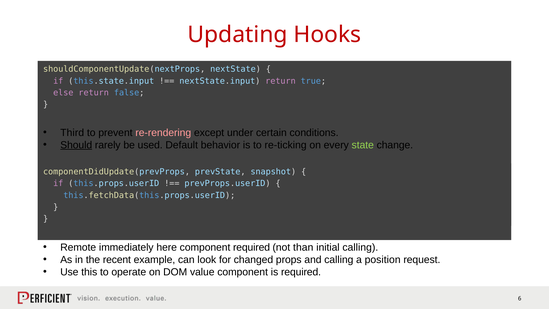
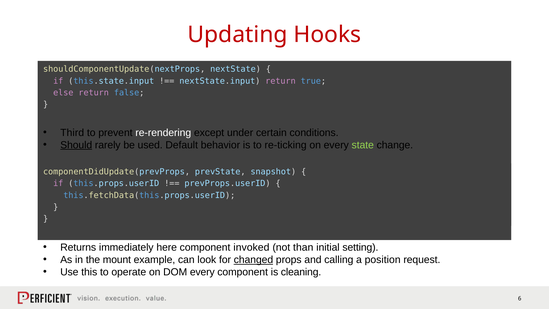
re-rendering colour: pink -> white
Remote: Remote -> Returns
component required: required -> invoked
initial calling: calling -> setting
recent: recent -> mount
changed underline: none -> present
DOM value: value -> every
is required: required -> cleaning
